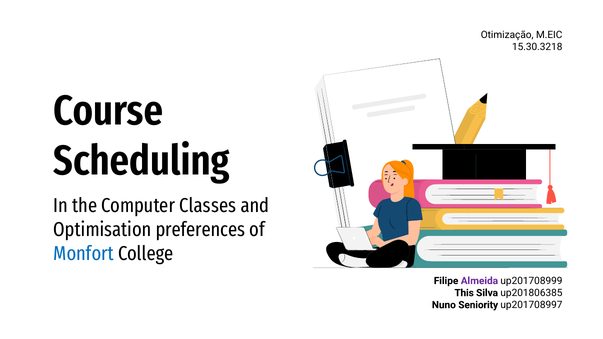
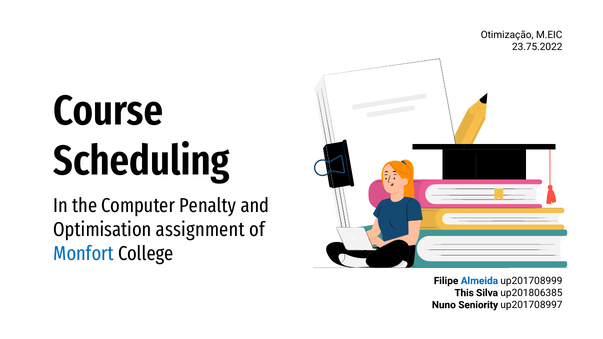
15.30.3218: 15.30.3218 -> 23.75.2022
Classes: Classes -> Penalty
preferences: preferences -> assignment
Almeida colour: purple -> blue
